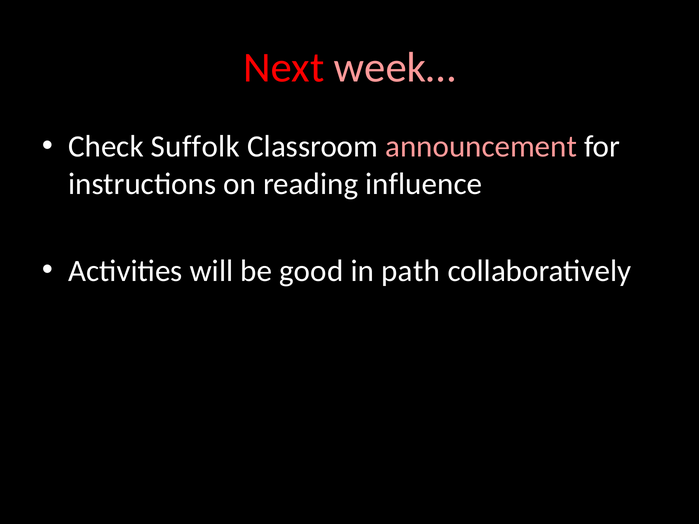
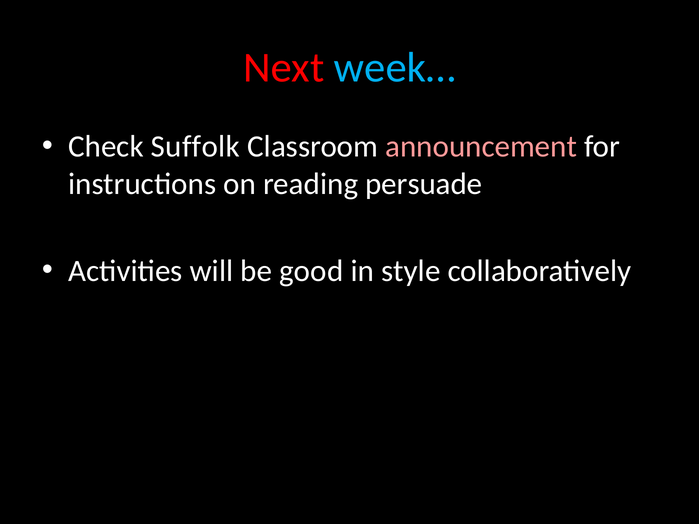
week… colour: pink -> light blue
influence: influence -> persuade
path: path -> style
